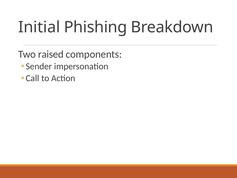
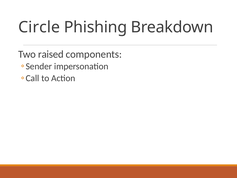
Initial: Initial -> Circle
